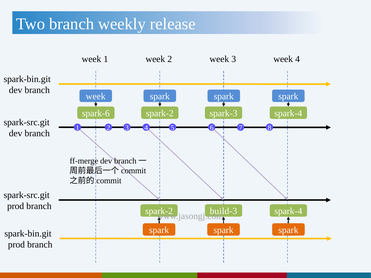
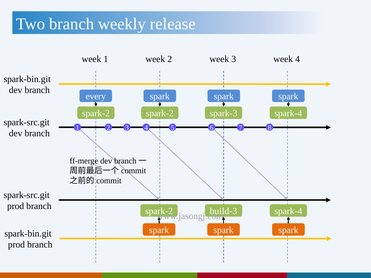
week at (96, 97): week -> every
spark-6 at (96, 113): spark-6 -> spark-2
